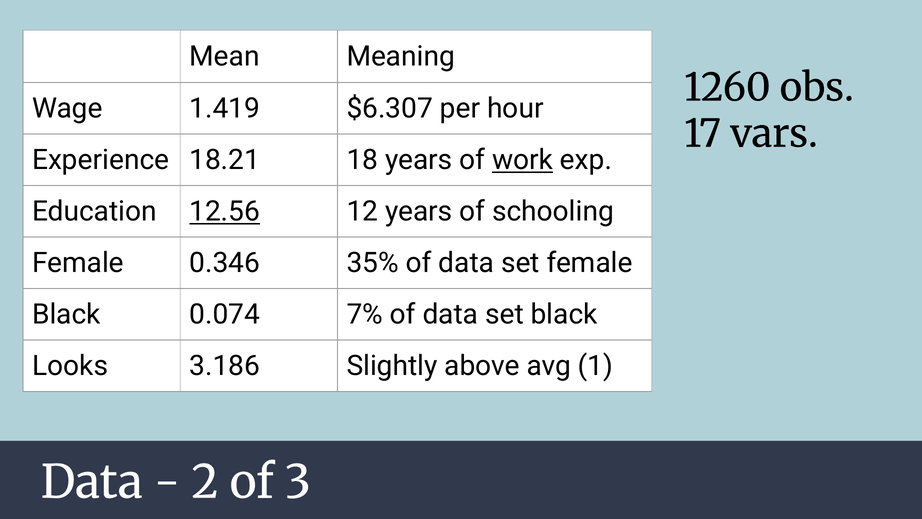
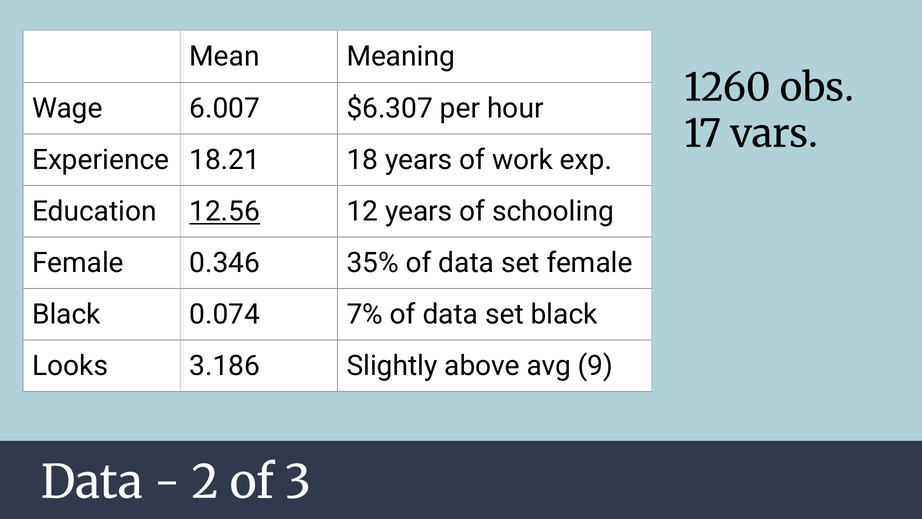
1.419: 1.419 -> 6.007
work underline: present -> none
1: 1 -> 9
